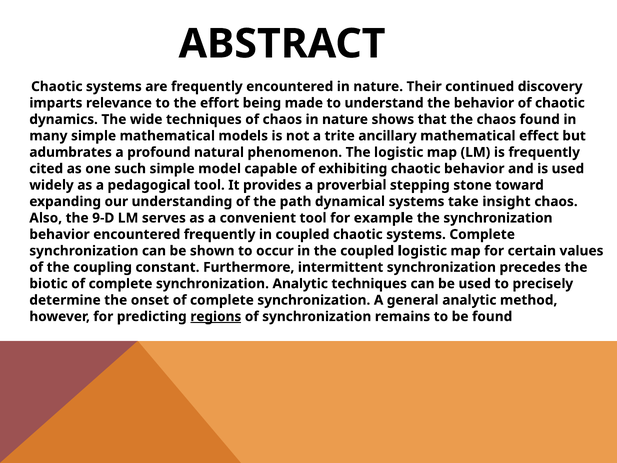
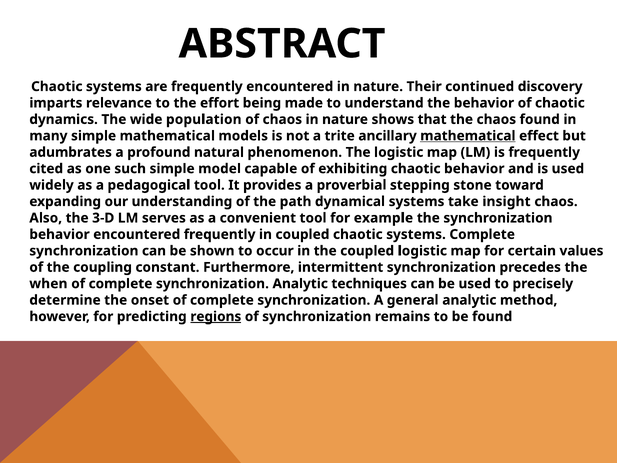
wide techniques: techniques -> population
mathematical at (468, 136) underline: none -> present
9-D: 9-D -> 3-D
biotic: biotic -> when
